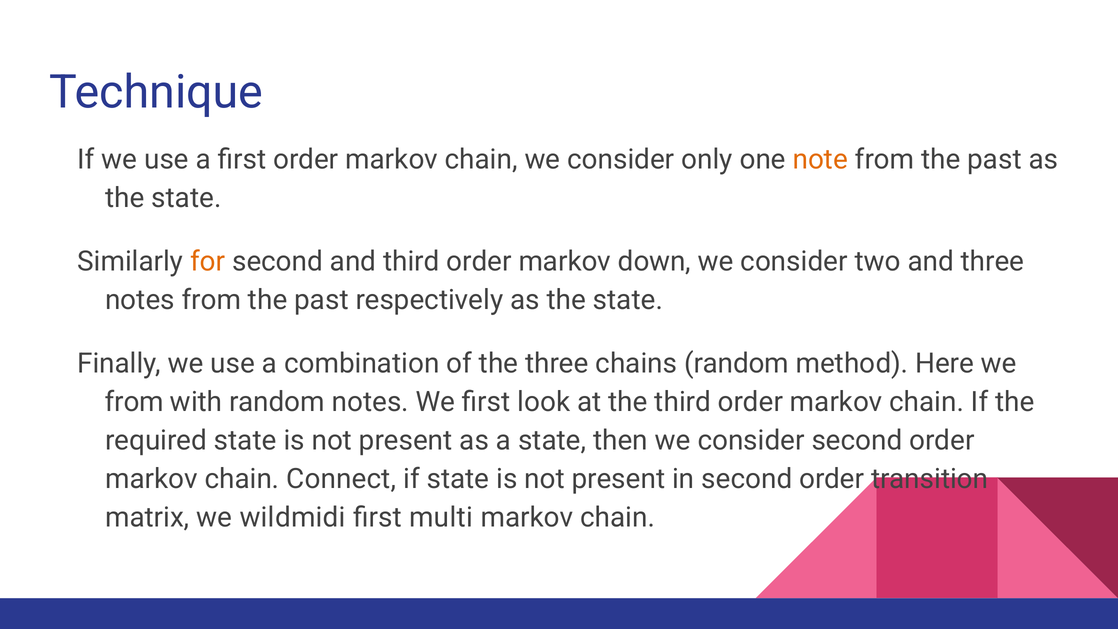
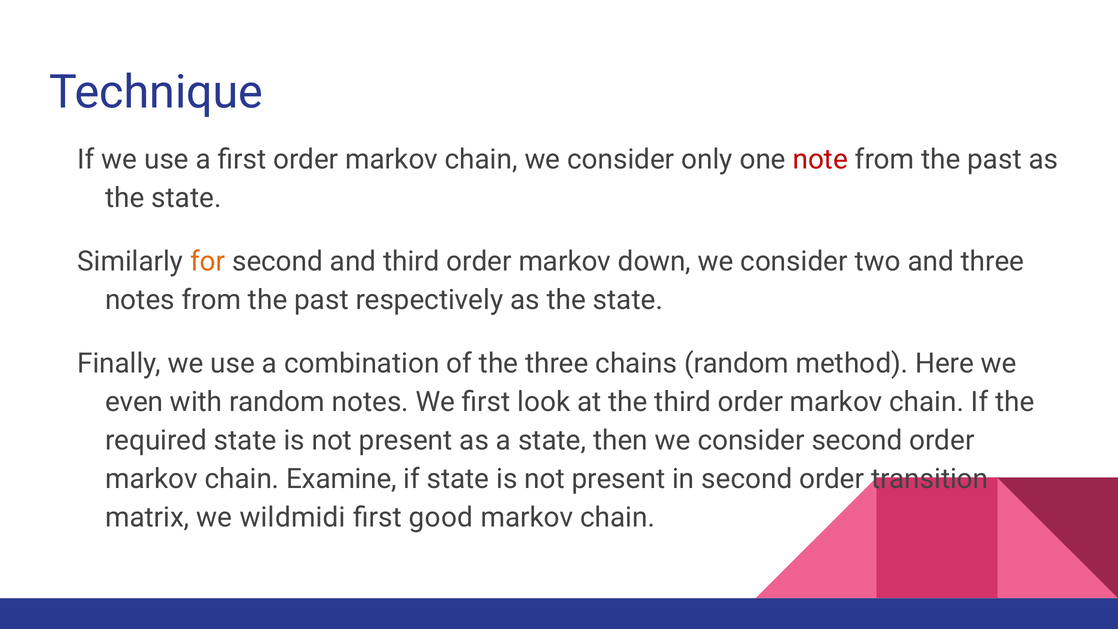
note colour: orange -> red
from at (134, 402): from -> even
Connect: Connect -> Examine
multi: multi -> good
